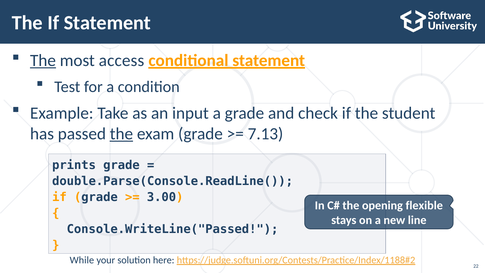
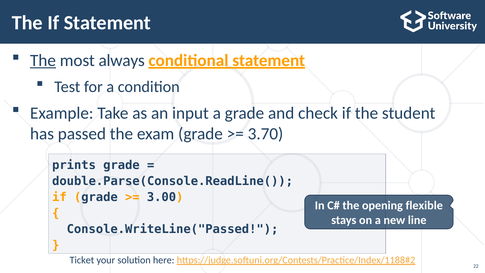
access: access -> always
the at (121, 134) underline: present -> none
7.13: 7.13 -> 3.70
While: While -> Ticket
